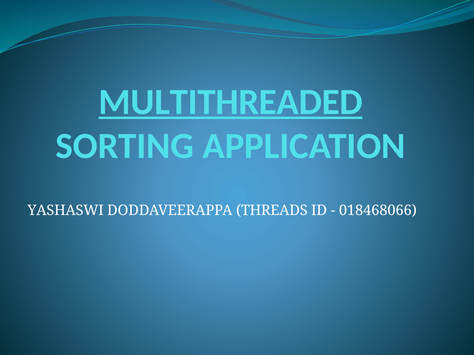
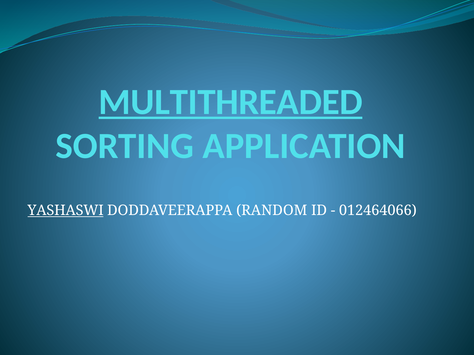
YASHASWI underline: none -> present
THREADS: THREADS -> RANDOM
018468066: 018468066 -> 012464066
